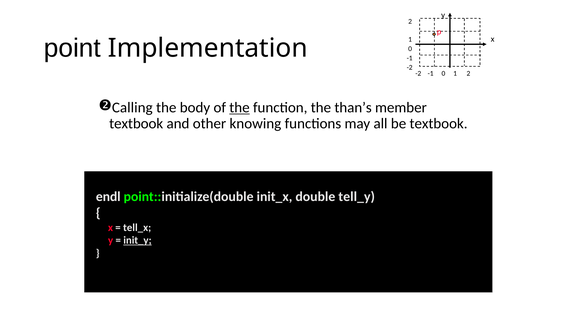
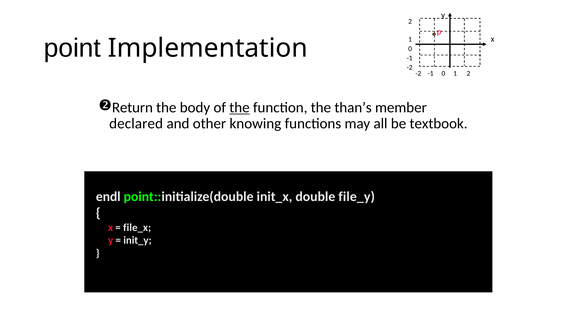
Calling: Calling -> Return
textbook at (136, 124): textbook -> declared
tell_y: tell_y -> file_y
tell_x: tell_x -> file_x
init_y underline: present -> none
